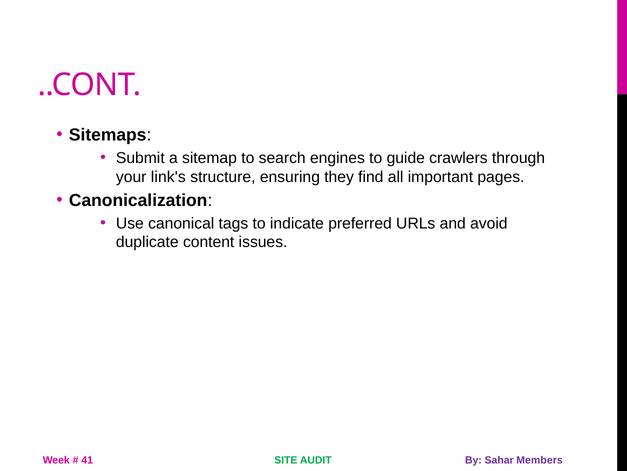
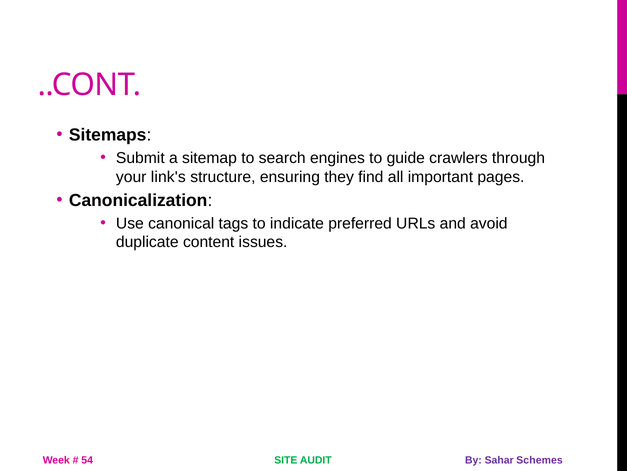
41: 41 -> 54
Members: Members -> Schemes
